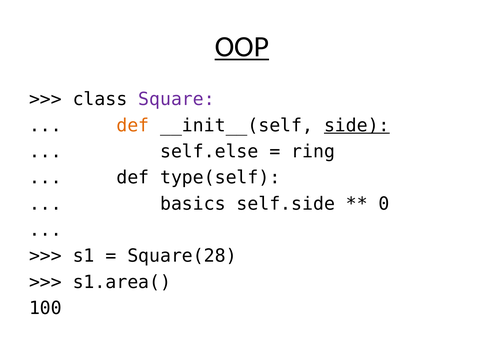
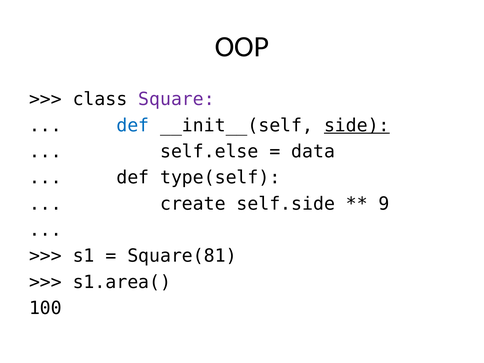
OOP underline: present -> none
def at (133, 125) colour: orange -> blue
ring: ring -> data
basics: basics -> create
0: 0 -> 9
Square(28: Square(28 -> Square(81
